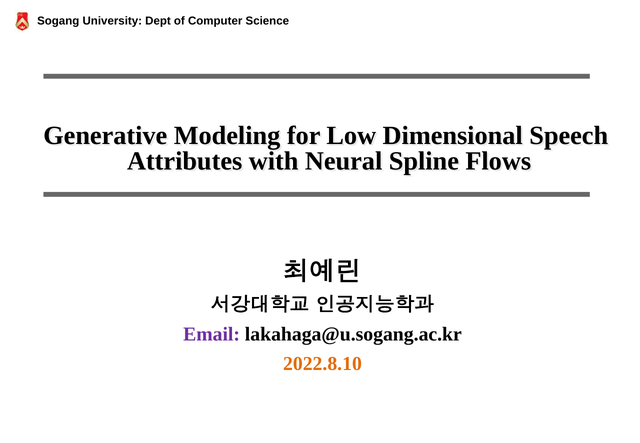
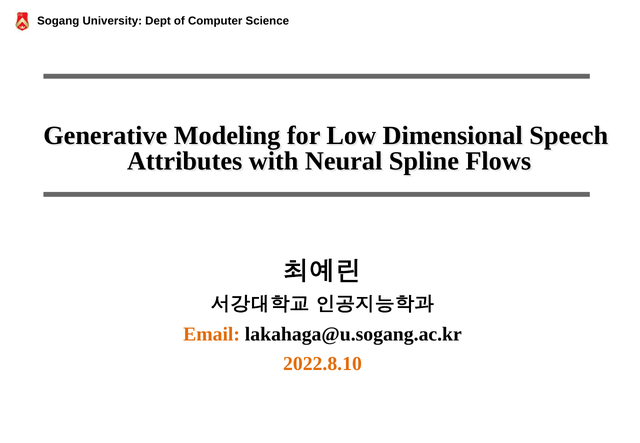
Email colour: purple -> orange
